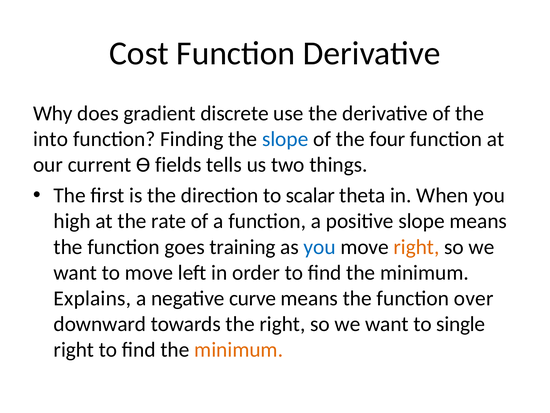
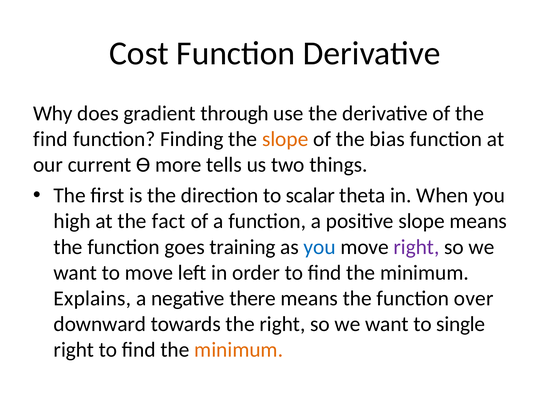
discrete: discrete -> through
into at (51, 139): into -> find
slope at (285, 139) colour: blue -> orange
four: four -> bias
fields: fields -> more
rate: rate -> fact
right at (416, 247) colour: orange -> purple
curve: curve -> there
